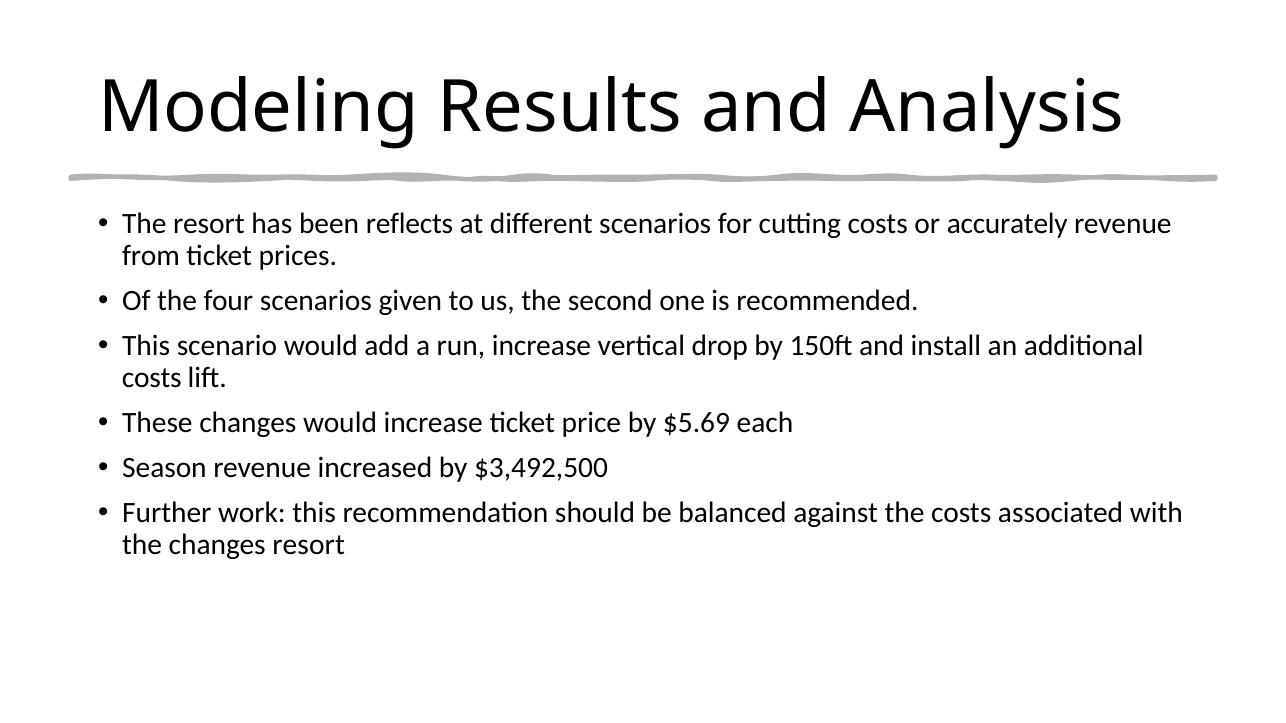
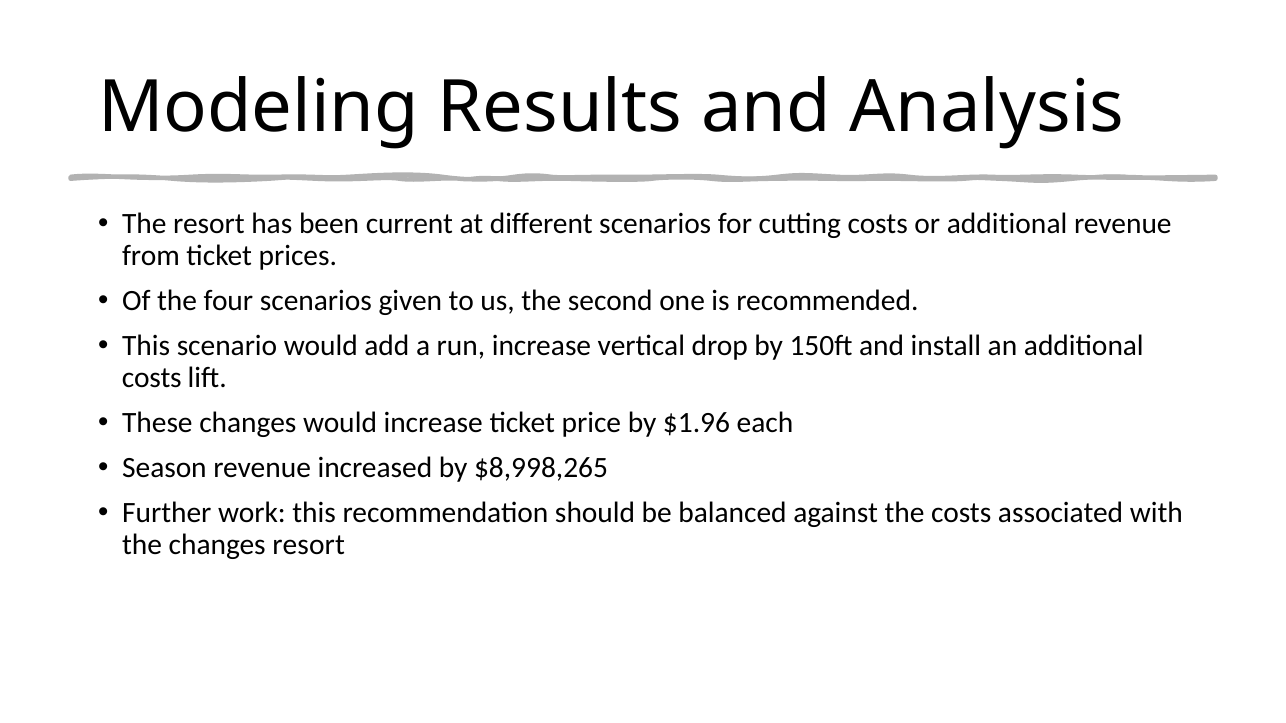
reflects: reflects -> current
or accurately: accurately -> additional
$5.69: $5.69 -> $1.96
$3,492,500: $3,492,500 -> $8,998,265
